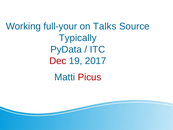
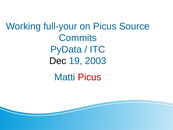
on Talks: Talks -> Picus
Typically: Typically -> Commits
Dec colour: red -> black
2017: 2017 -> 2003
